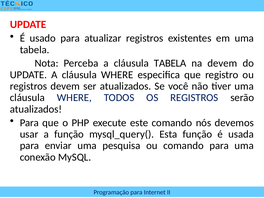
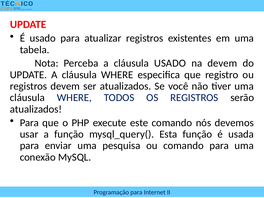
cláusula TABELA: TABELA -> USADO
